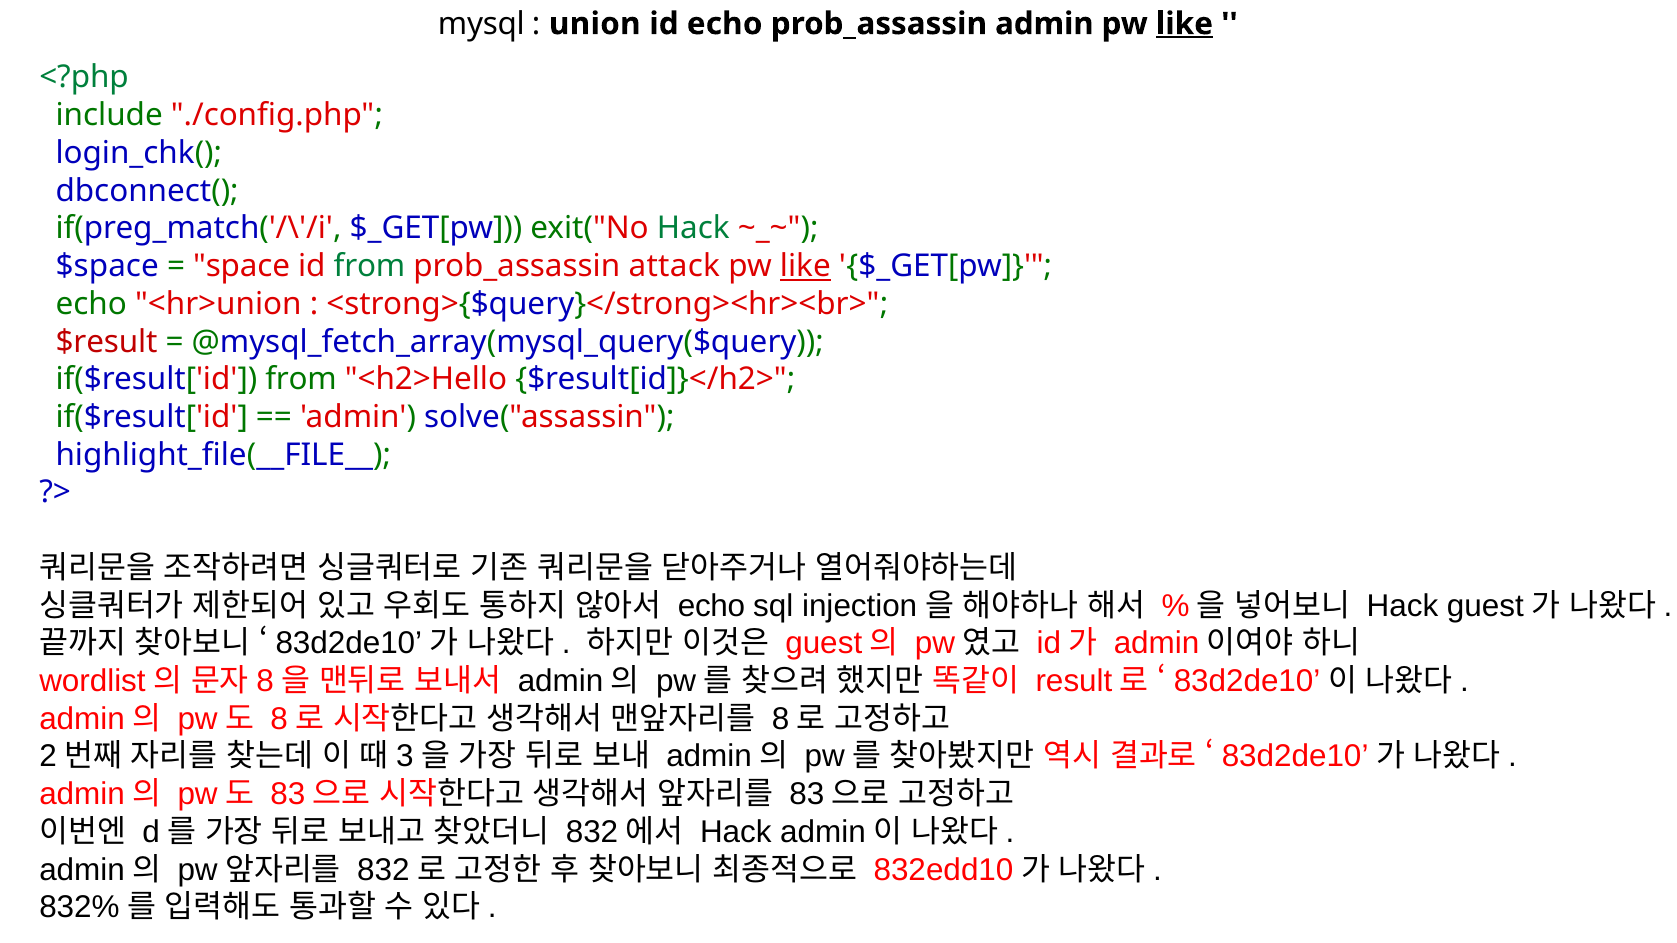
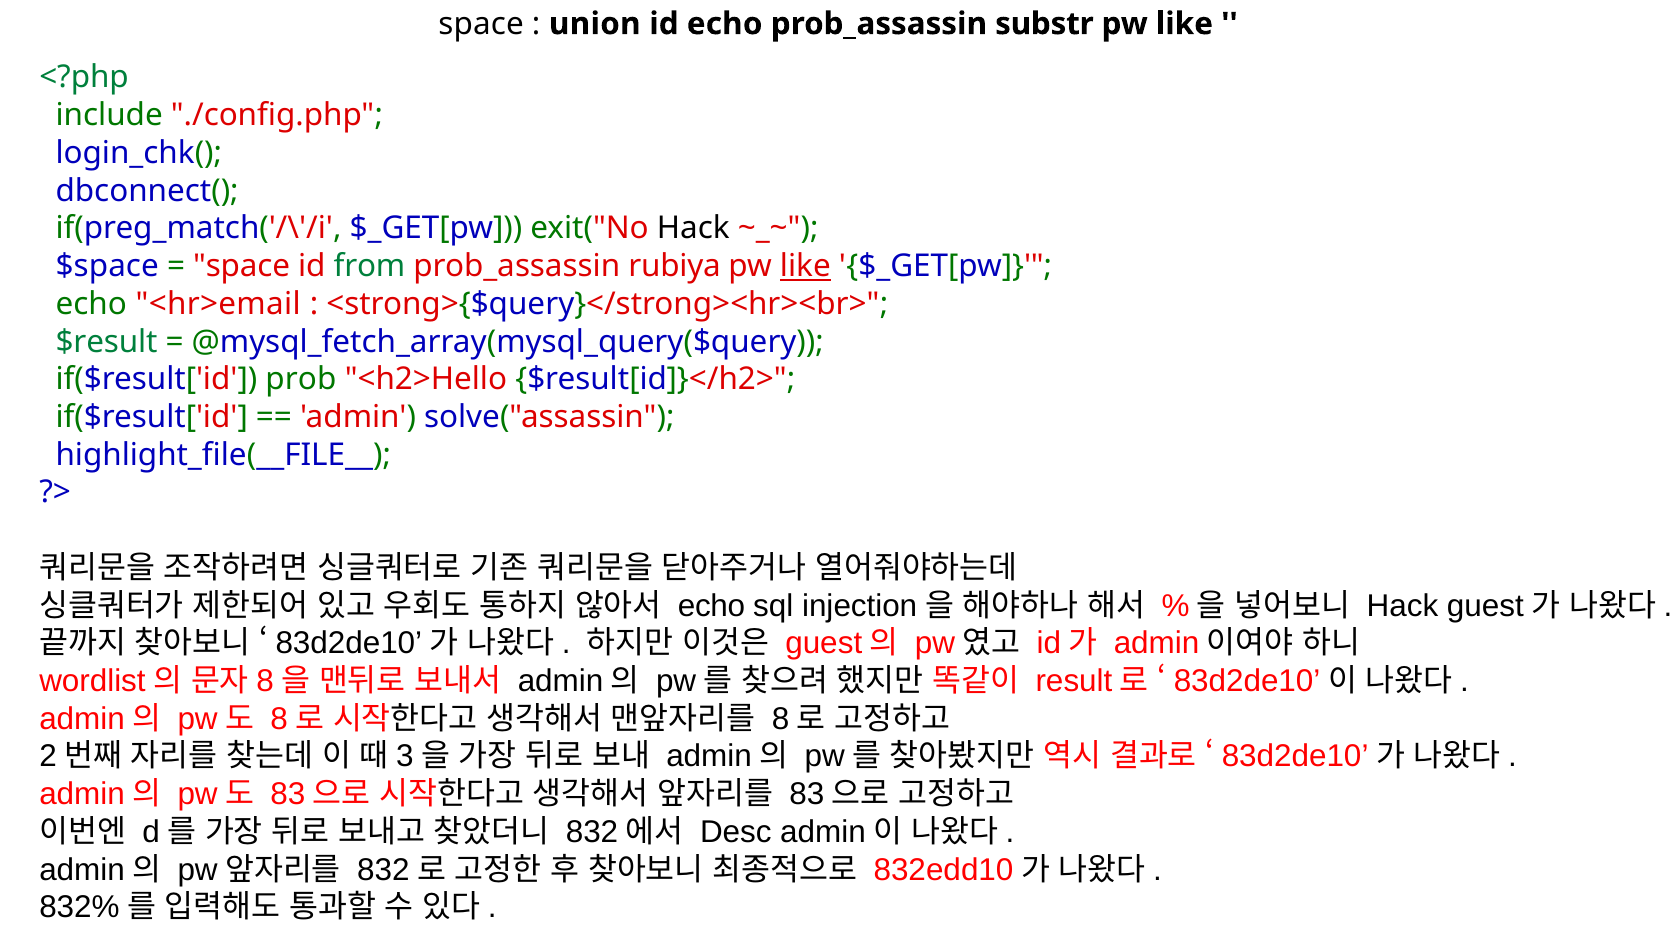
mysql at (481, 24): mysql -> space
prob_assassin admin: admin -> substr
like at (1184, 24) underline: present -> none
Hack at (693, 229) colour: green -> black
attack: attack -> rubiya
<hr>union: <hr>union -> <hr>email
$result colour: red -> green
if($result['id from: from -> prob
Hack at (736, 832): Hack -> Desc
